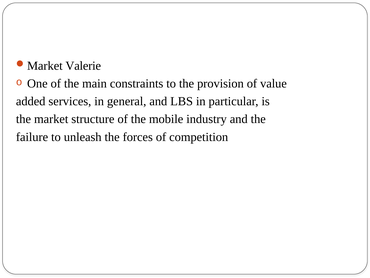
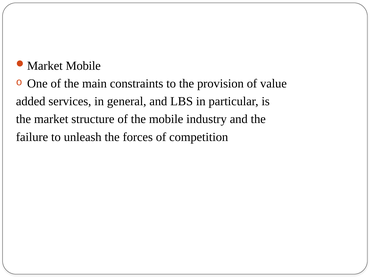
Valerie at (83, 66): Valerie -> Mobile
